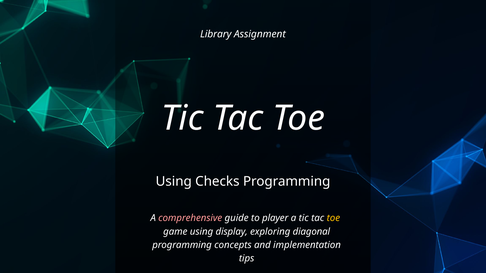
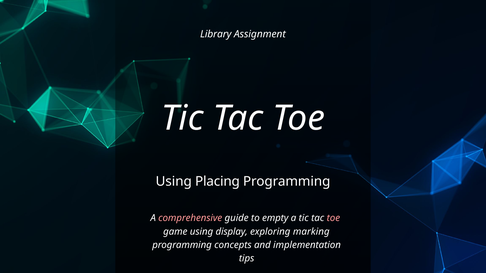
Checks: Checks -> Placing
player: player -> empty
toe at (333, 218) colour: yellow -> pink
diagonal: diagonal -> marking
